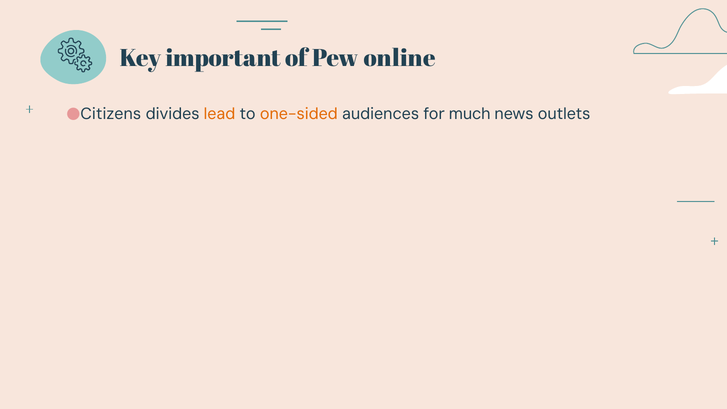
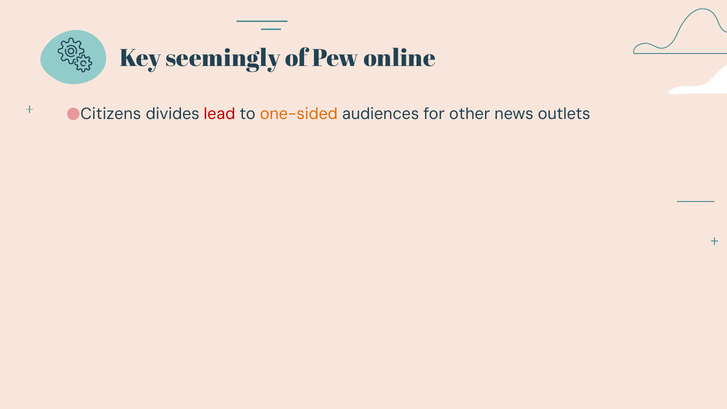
important: important -> seemingly
lead colour: orange -> red
much: much -> other
